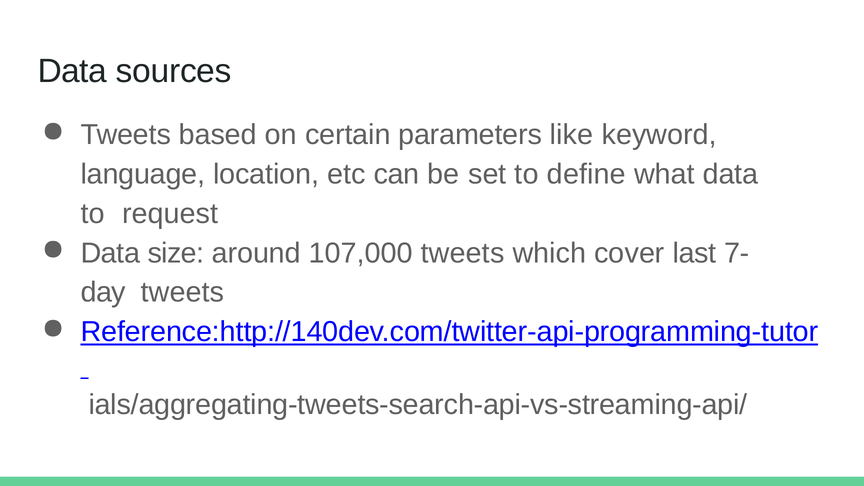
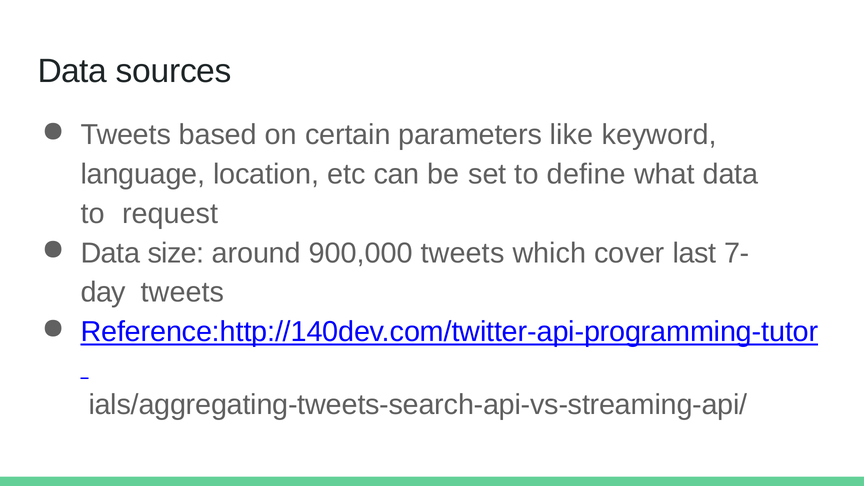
107,000: 107,000 -> 900,000
